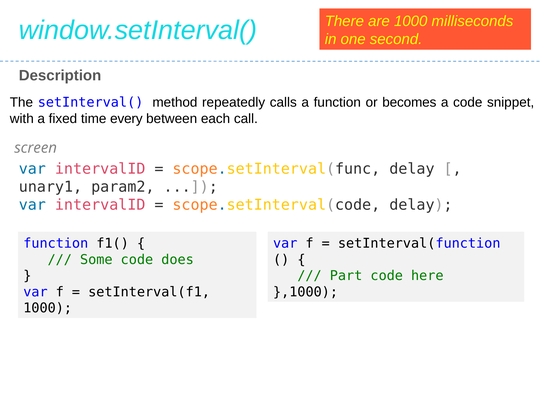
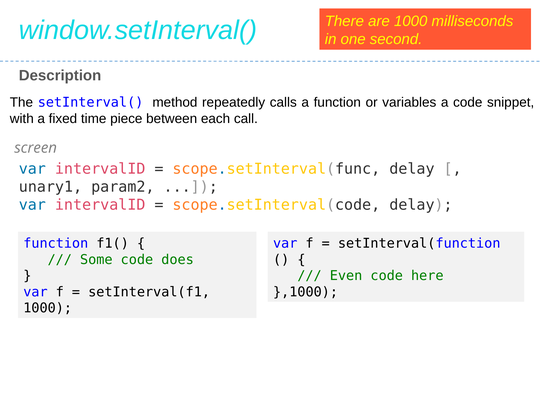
becomes: becomes -> variables
every: every -> piece
Part: Part -> Even
